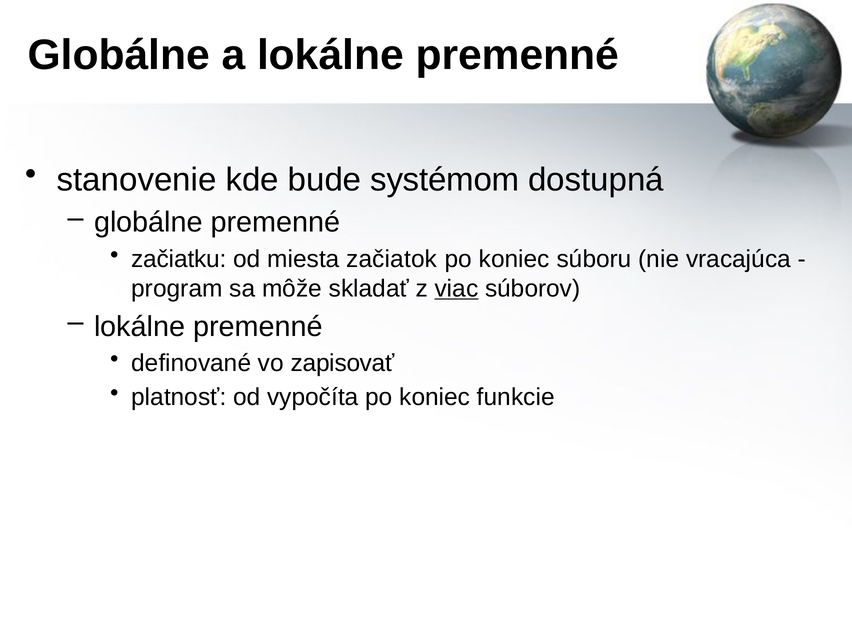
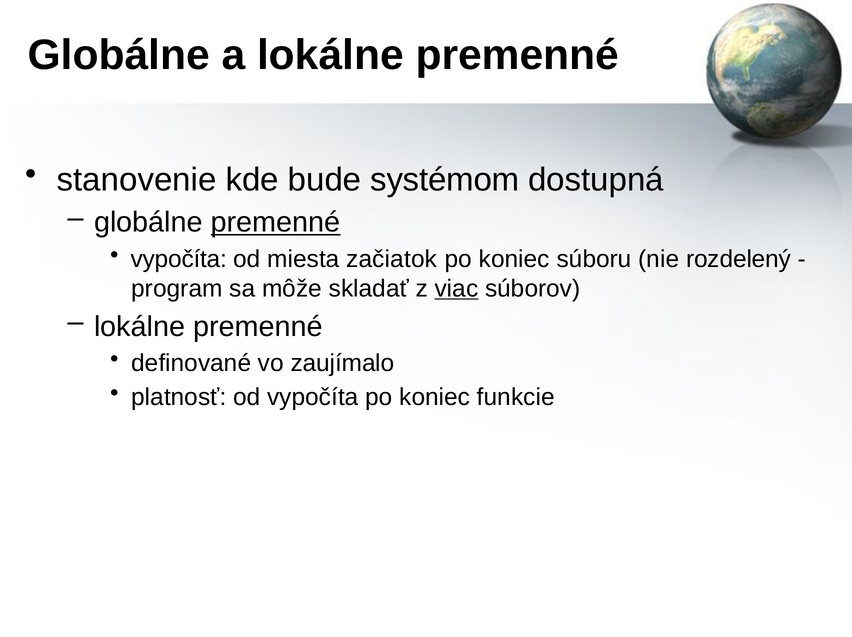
premenné at (276, 223) underline: none -> present
začiatku at (179, 259): začiatku -> vypočíta
vracajúca: vracajúca -> rozdelený
zapisovať: zapisovať -> zaujímalo
